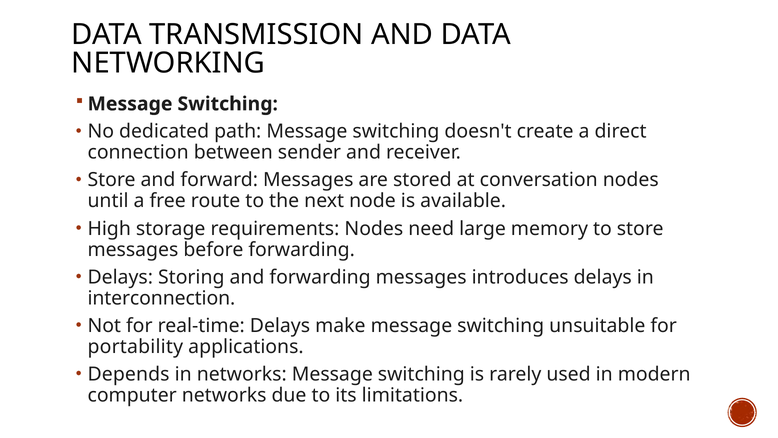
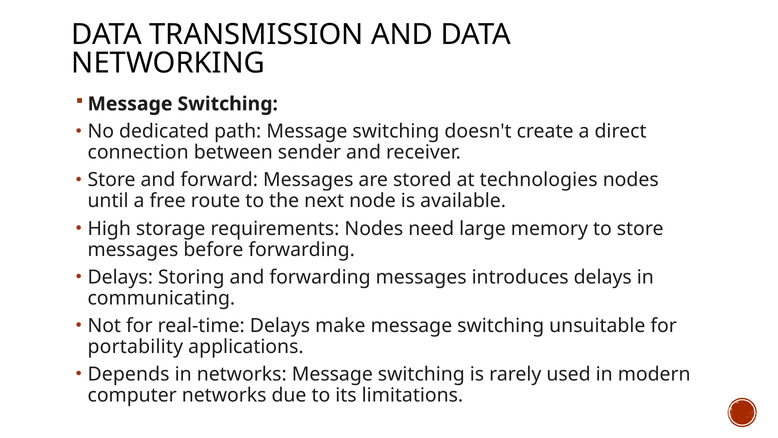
conversation: conversation -> technologies
interconnection: interconnection -> communicating
